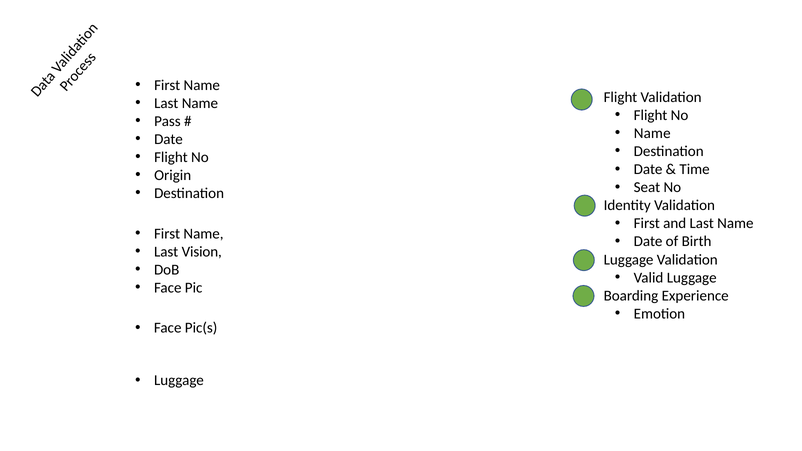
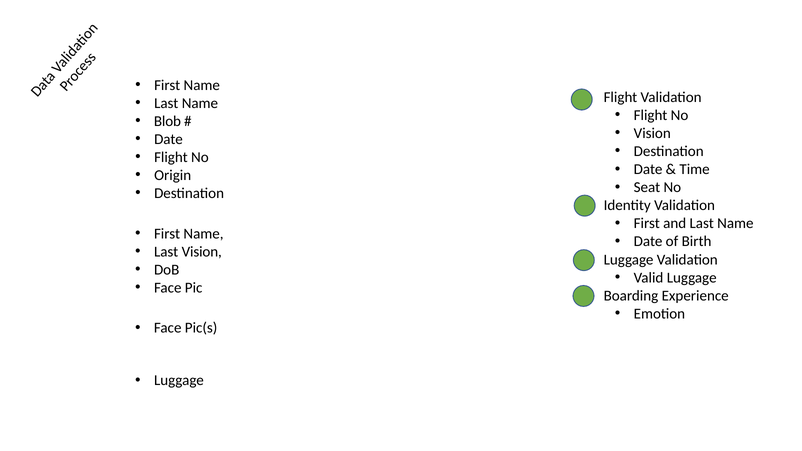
Pass: Pass -> Blob
Name at (652, 133): Name -> Vision
